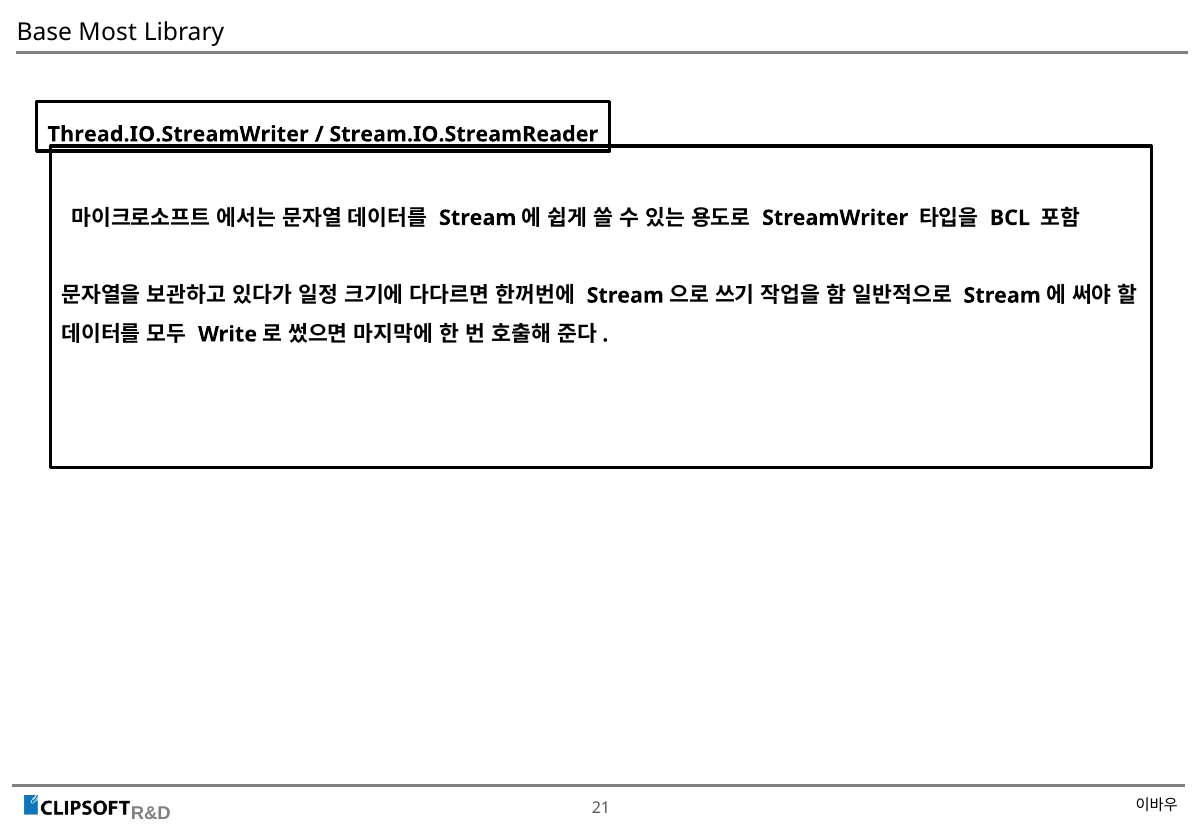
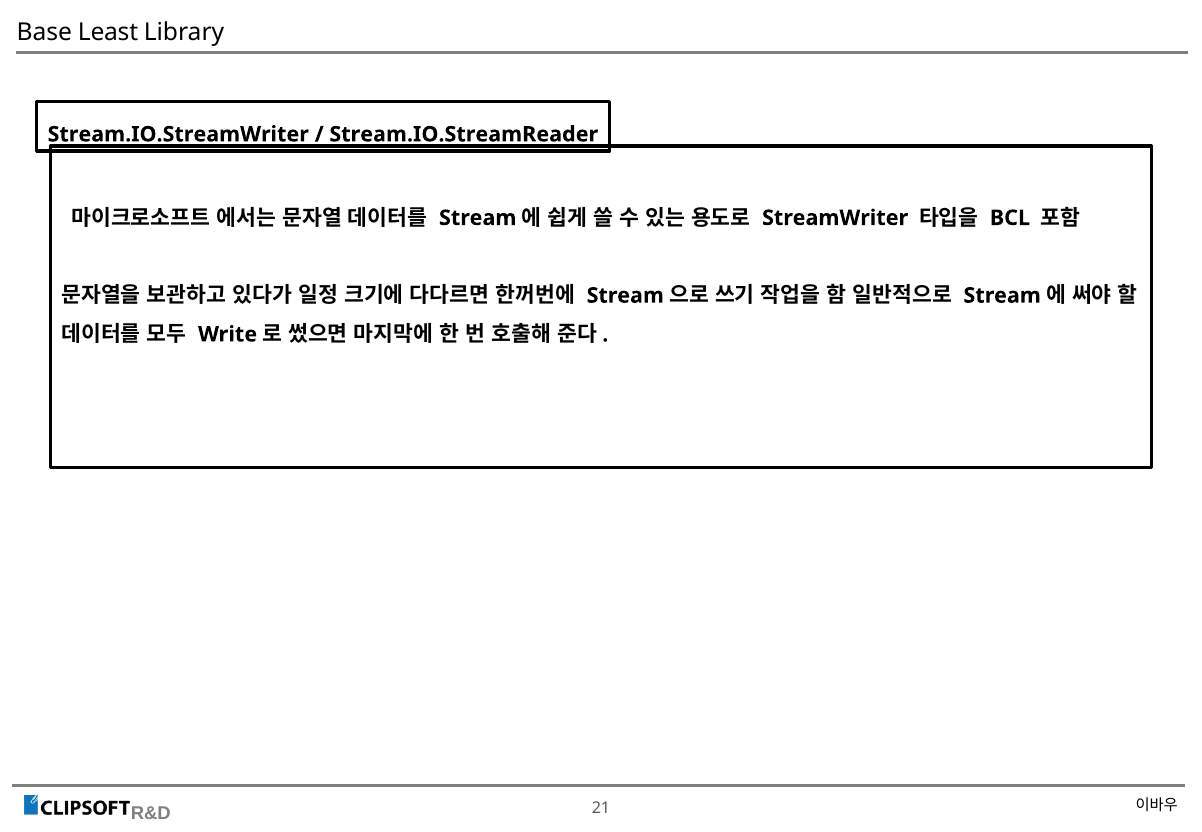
Most: Most -> Least
Thread.IO.StreamWriter: Thread.IO.StreamWriter -> Stream.IO.StreamWriter
